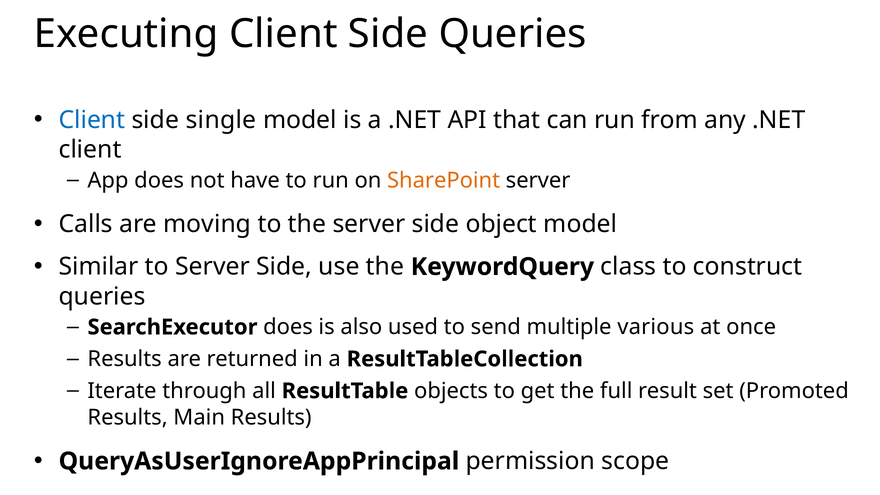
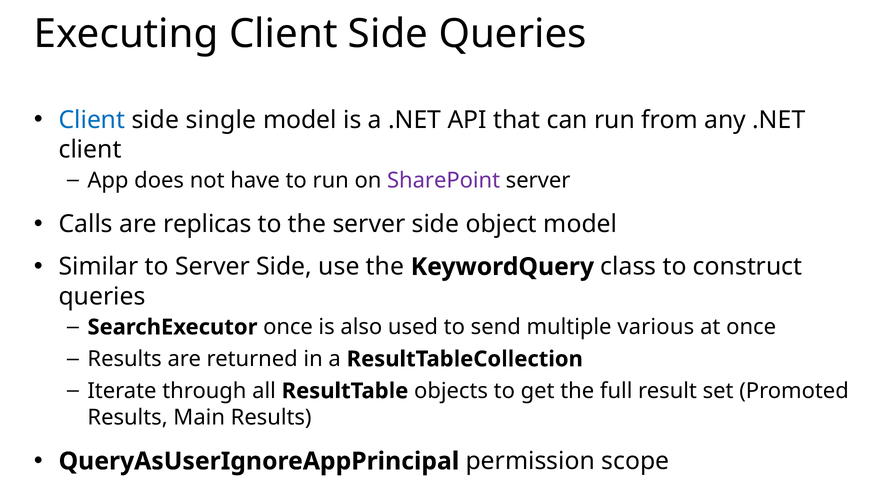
SharePoint colour: orange -> purple
moving: moving -> replicas
SearchExecutor does: does -> once
